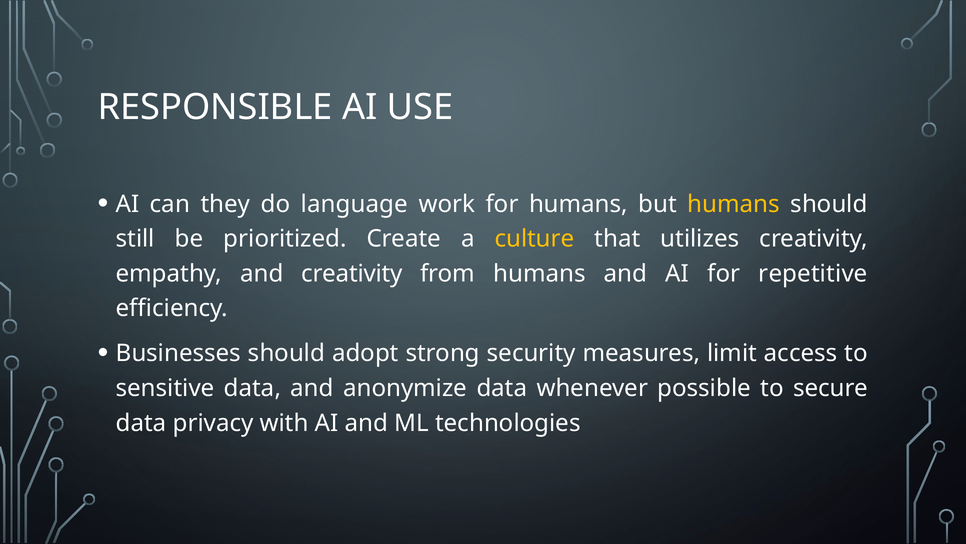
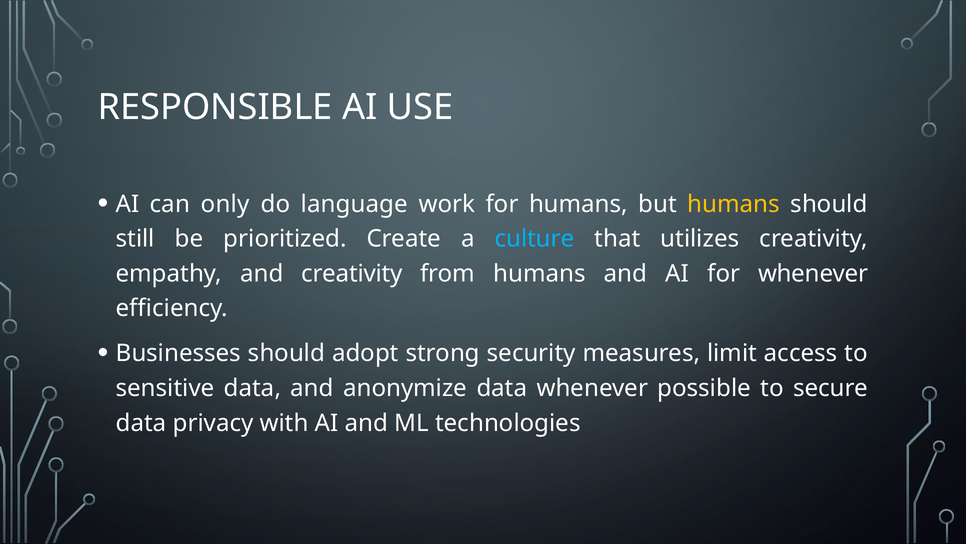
they: they -> only
culture colour: yellow -> light blue
for repetitive: repetitive -> whenever
